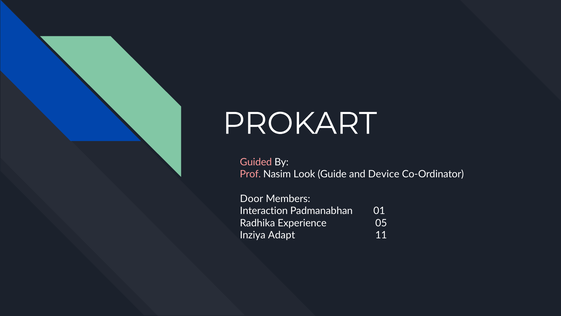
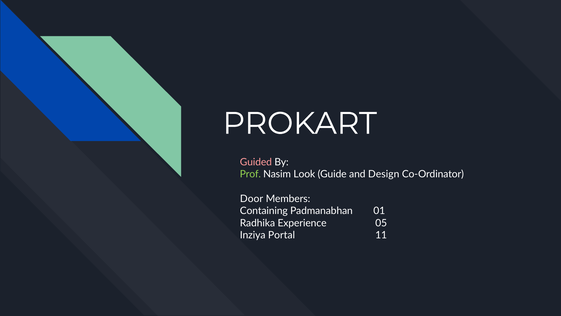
Prof colour: pink -> light green
Device: Device -> Design
Interaction: Interaction -> Containing
Adapt: Adapt -> Portal
